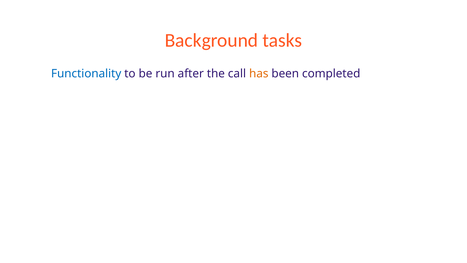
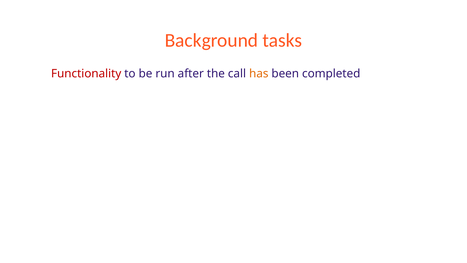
Functionality colour: blue -> red
